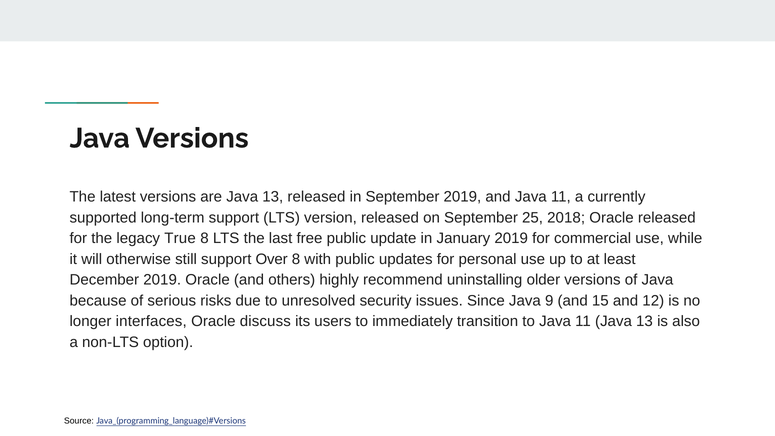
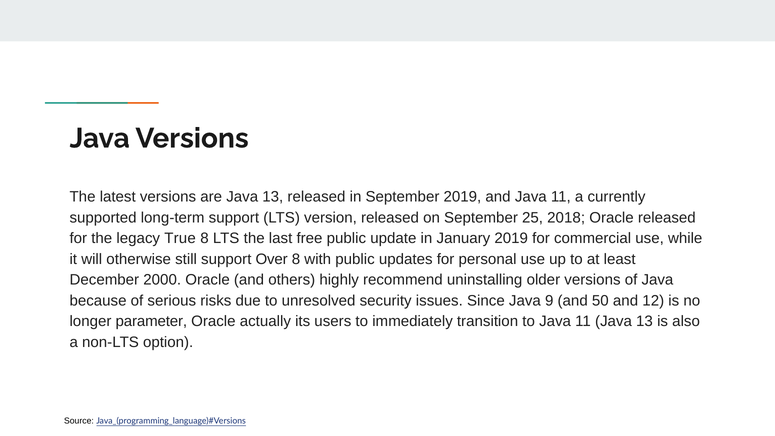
December 2019: 2019 -> 2000
15: 15 -> 50
interfaces: interfaces -> parameter
discuss: discuss -> actually
